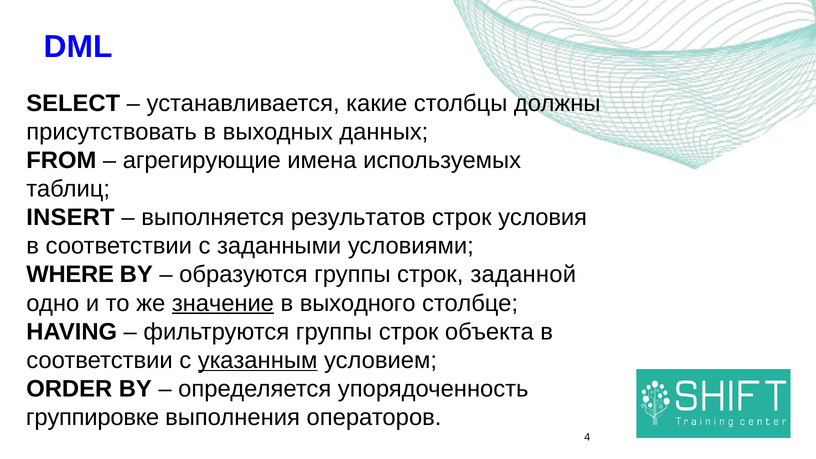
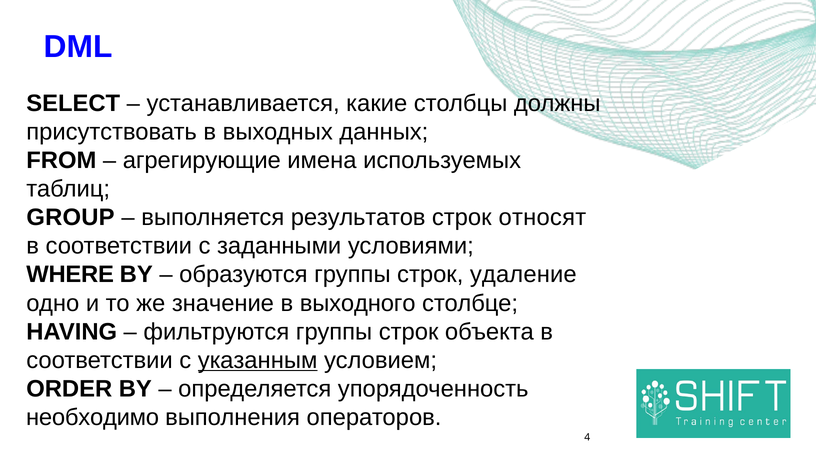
INSERT: INSERT -> GROUP
условия: условия -> относят
заданной: заданной -> удаление
значение underline: present -> none
группировке: группировке -> необходимо
